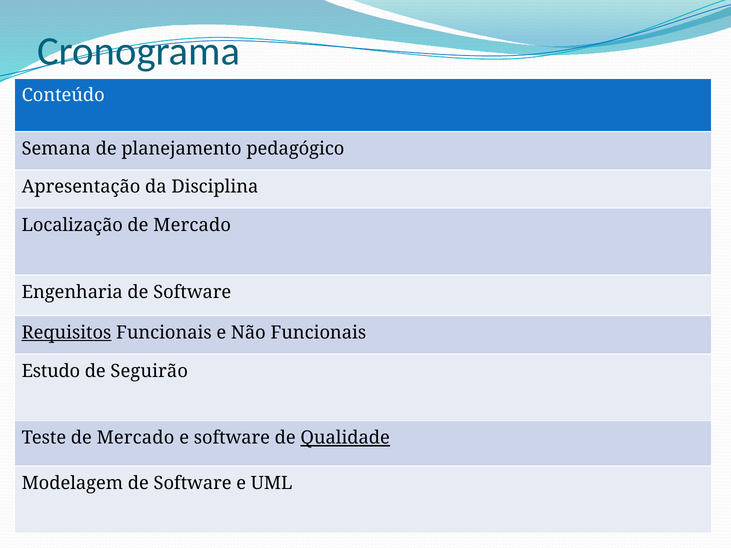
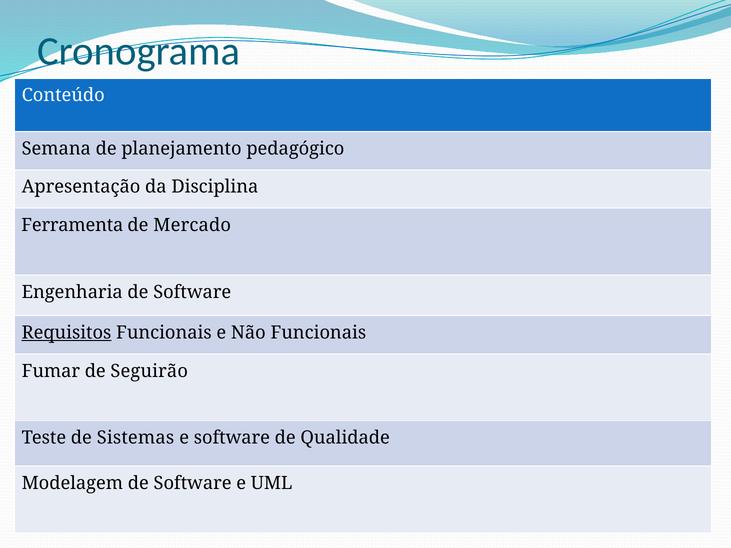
Localização: Localização -> Ferramenta
Estudo: Estudo -> Fumar
Teste de Mercado: Mercado -> Sistemas
Qualidade underline: present -> none
